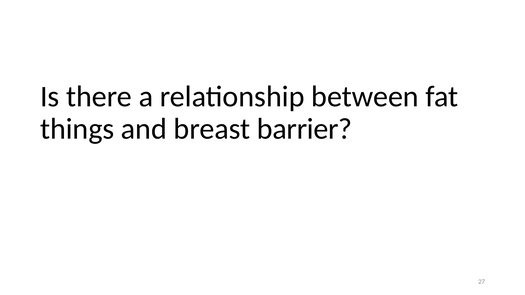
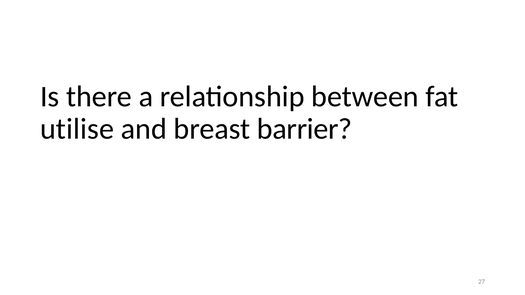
things: things -> utilise
